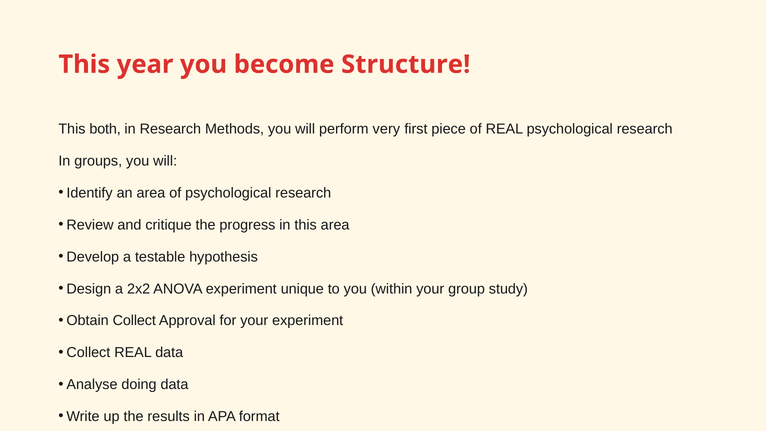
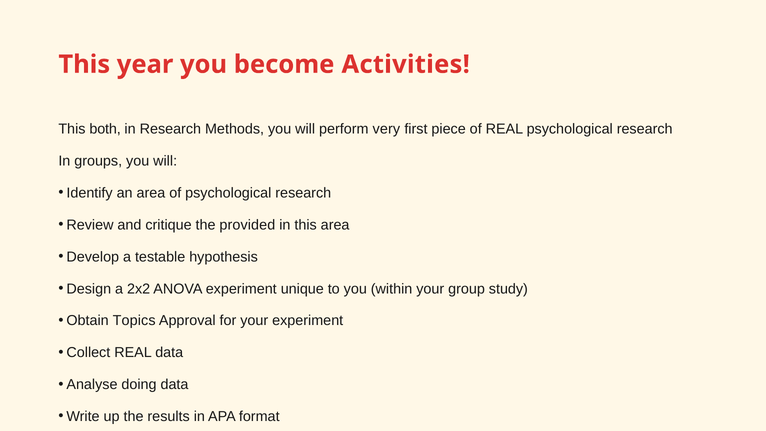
Structure: Structure -> Activities
progress: progress -> provided
Obtain Collect: Collect -> Topics
